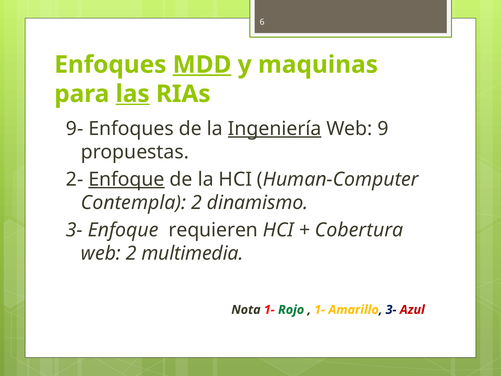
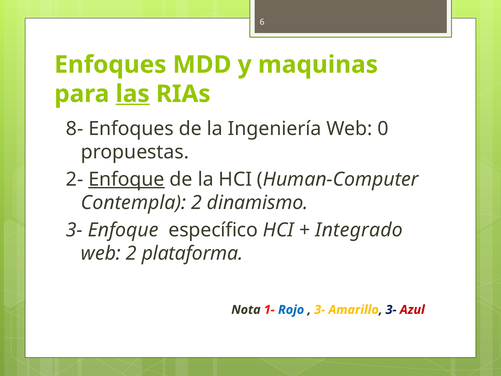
MDD underline: present -> none
9-: 9- -> 8-
Ingeniería underline: present -> none
9: 9 -> 0
requieren: requieren -> específico
Cobertura: Cobertura -> Integrado
multimedia: multimedia -> plataforma
Rojo colour: green -> blue
1- at (320, 310): 1- -> 3-
